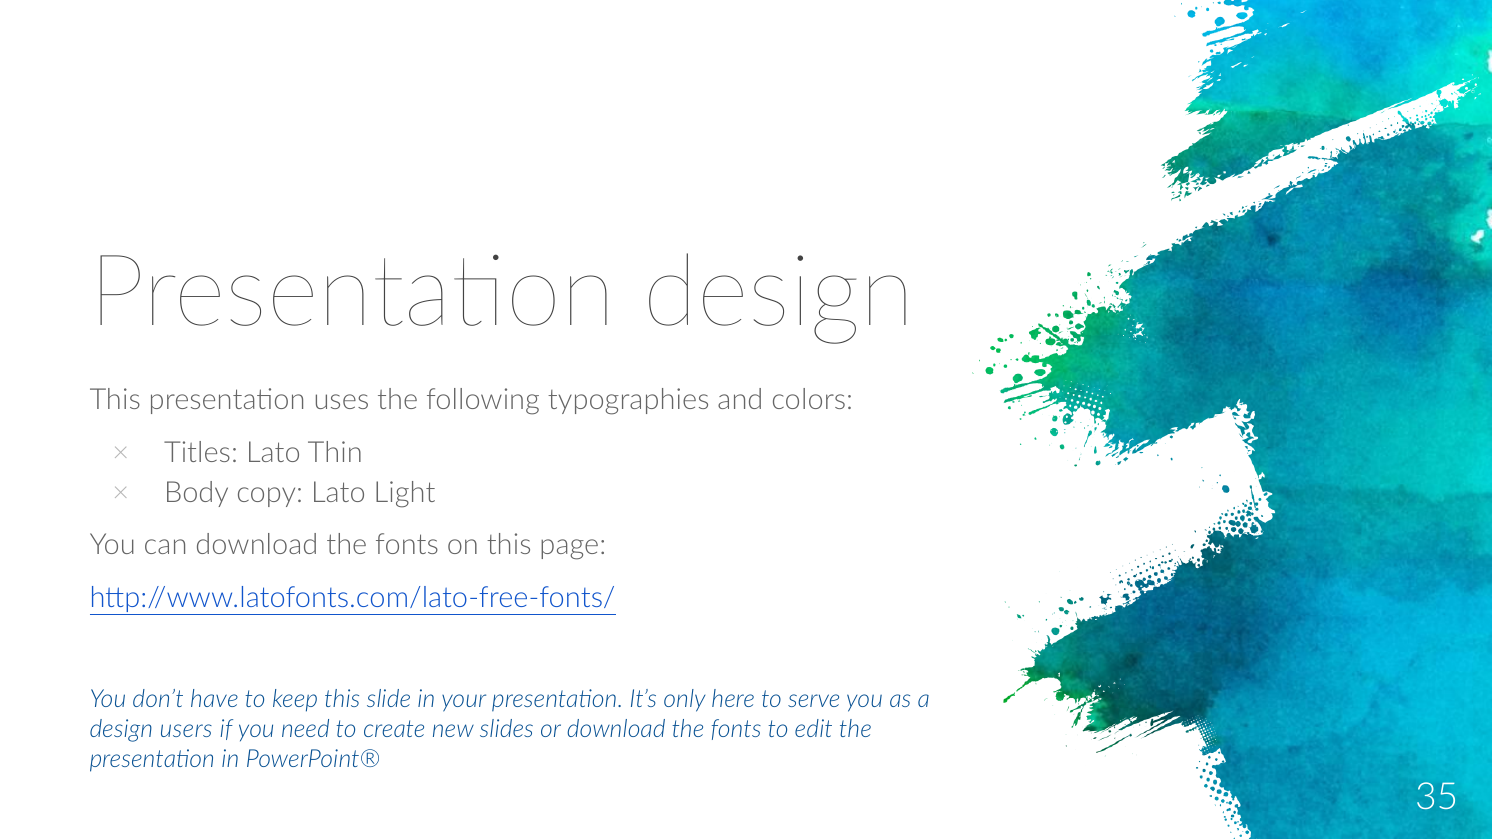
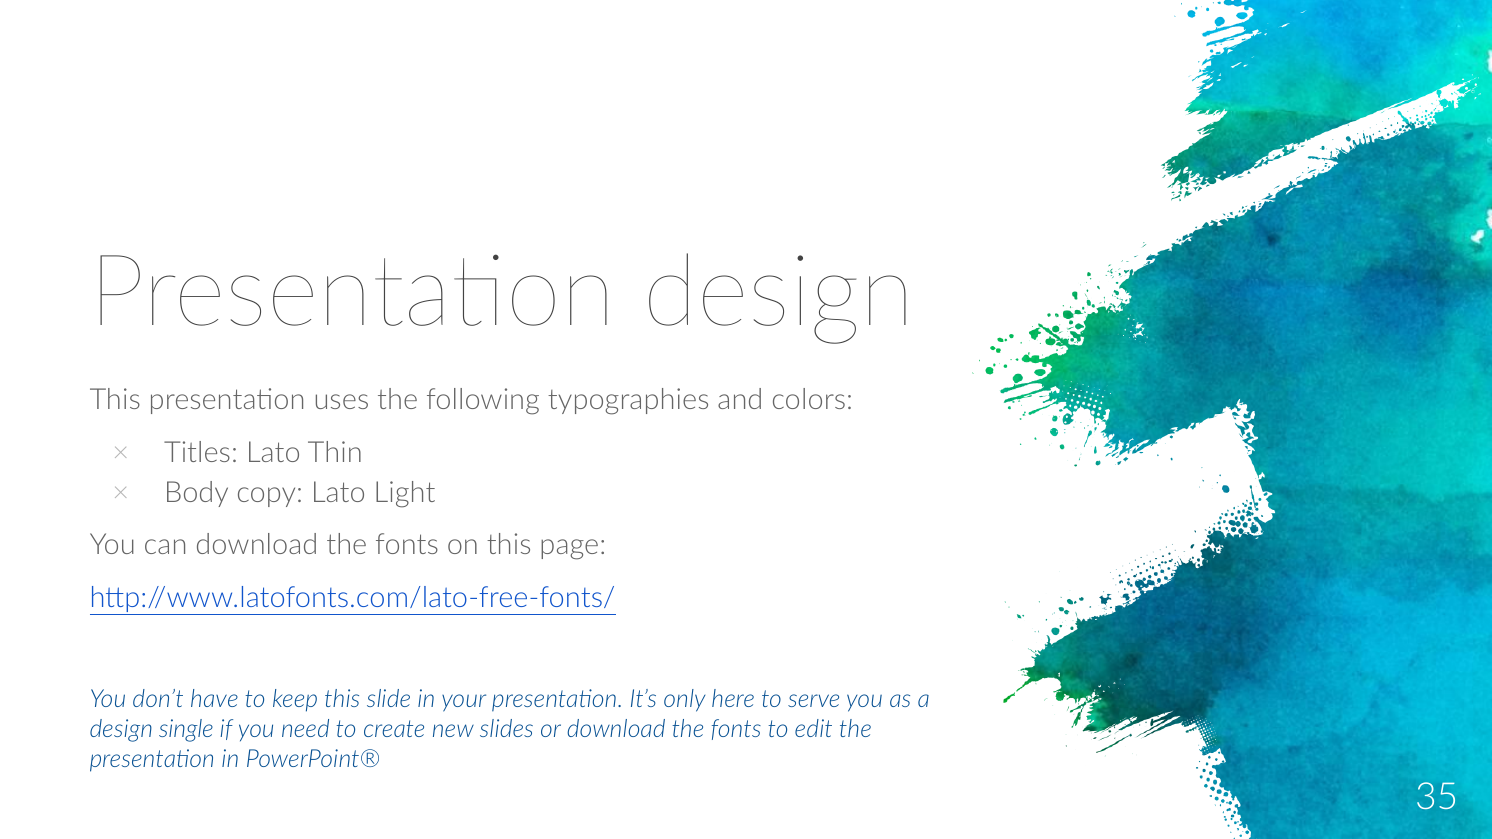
users: users -> single
